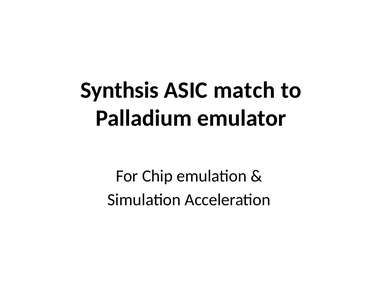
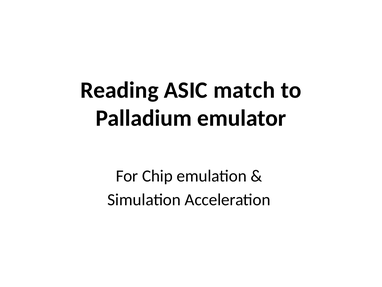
Synthsis: Synthsis -> Reading
